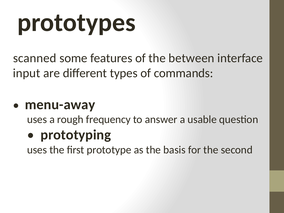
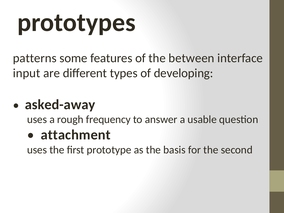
scanned: scanned -> patterns
commands: commands -> developing
menu-away: menu-away -> asked-away
prototyping: prototyping -> attachment
